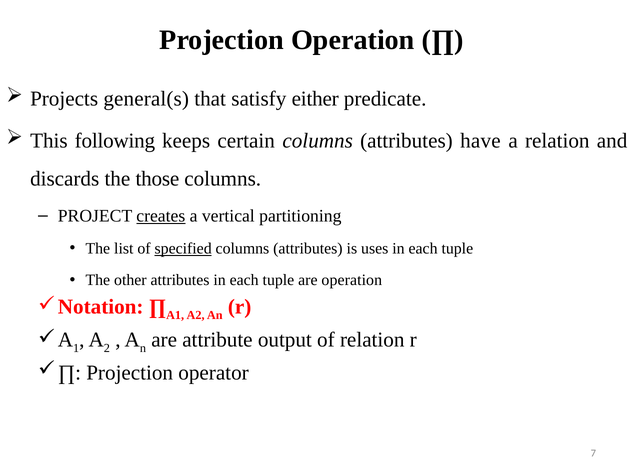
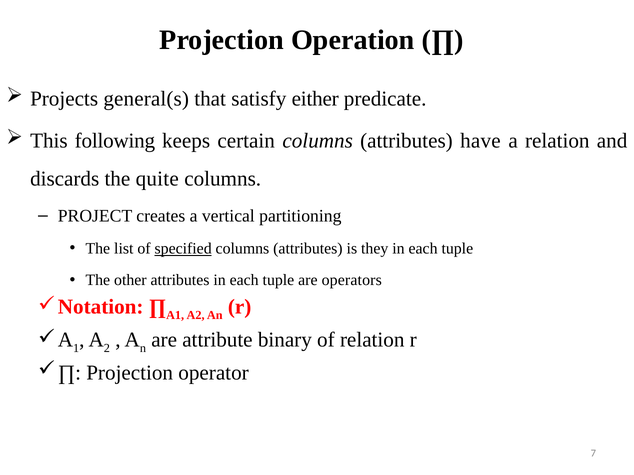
those: those -> quite
creates underline: present -> none
uses: uses -> they
are operation: operation -> operators
output: output -> binary
